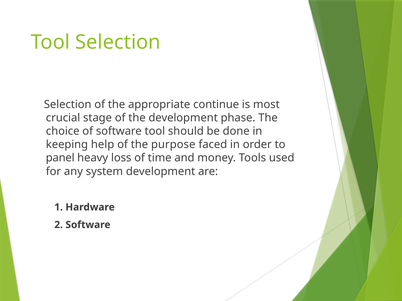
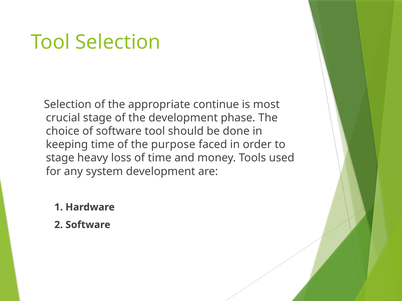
keeping help: help -> time
panel at (60, 158): panel -> stage
